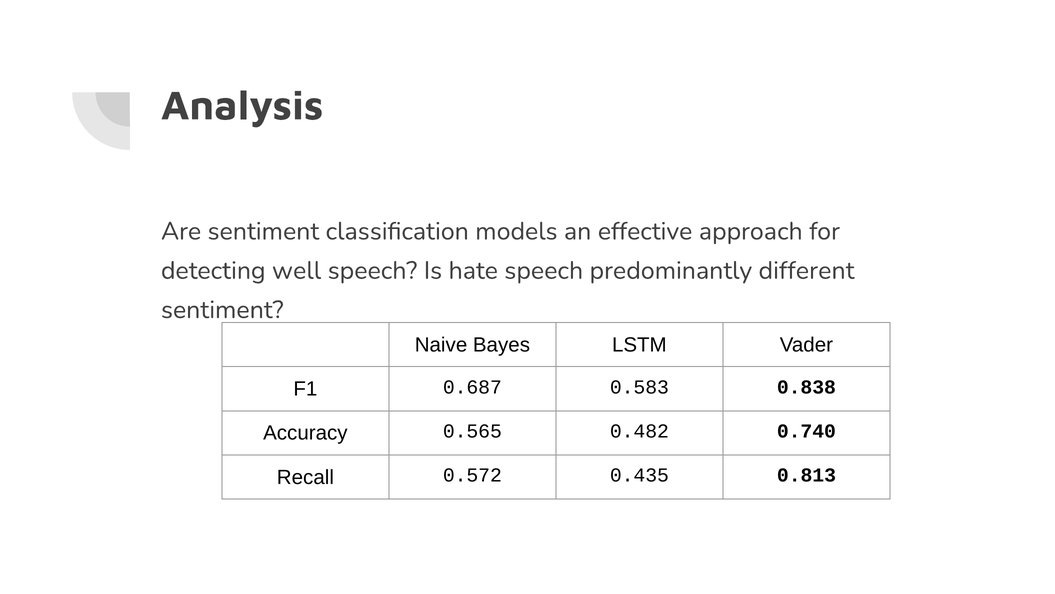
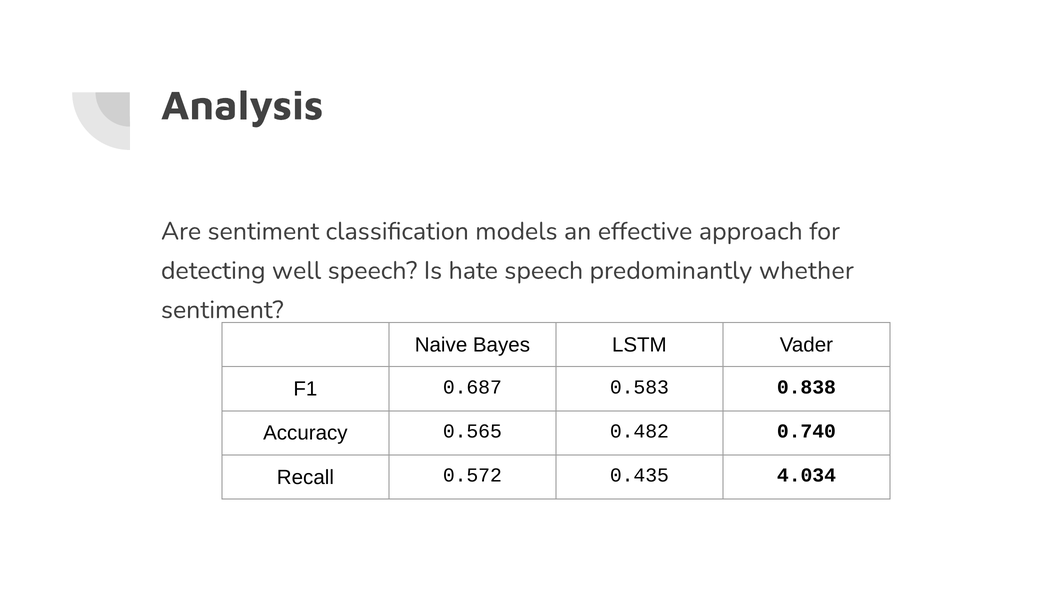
different: different -> whether
0.813: 0.813 -> 4.034
